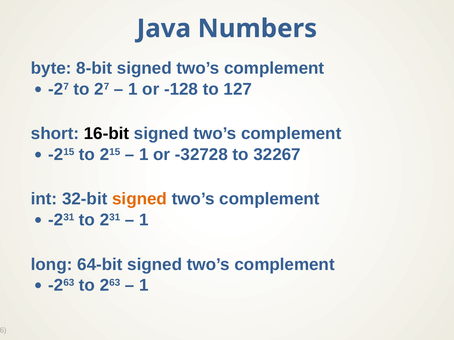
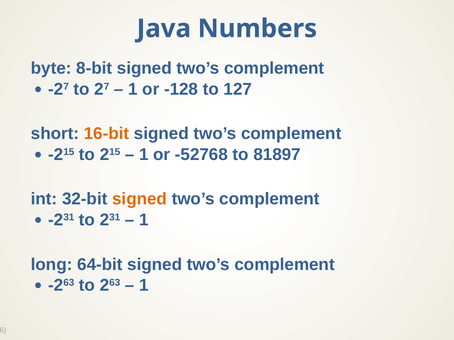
16-bit colour: black -> orange
-32728: -32728 -> -52768
32267: 32267 -> 81897
